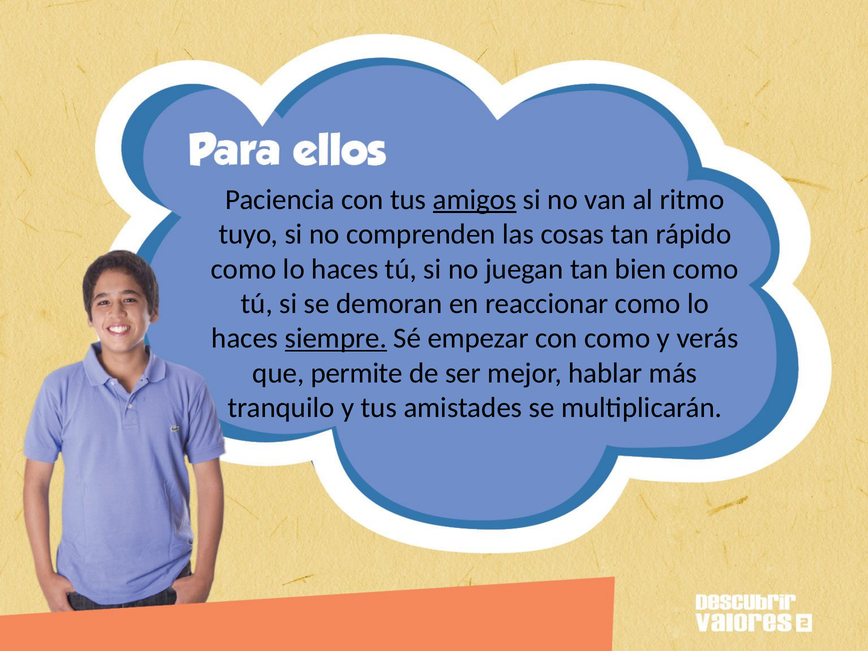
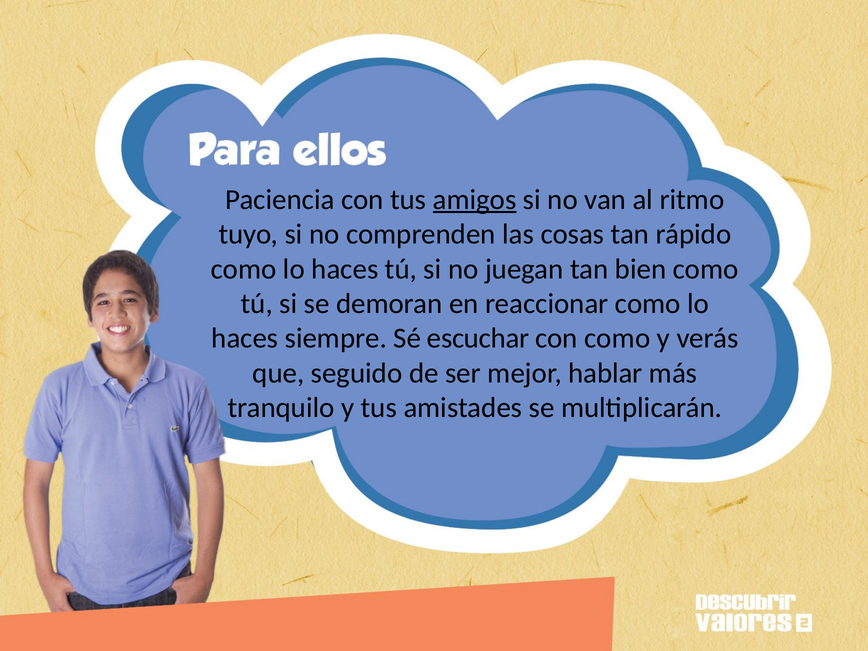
siempre underline: present -> none
empezar: empezar -> escuchar
permite: permite -> seguido
